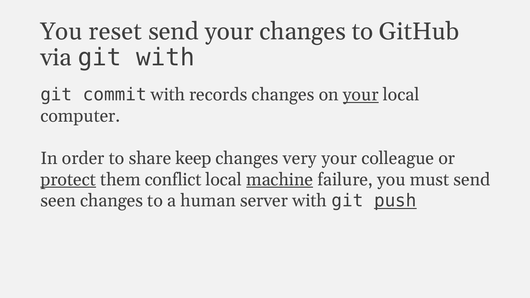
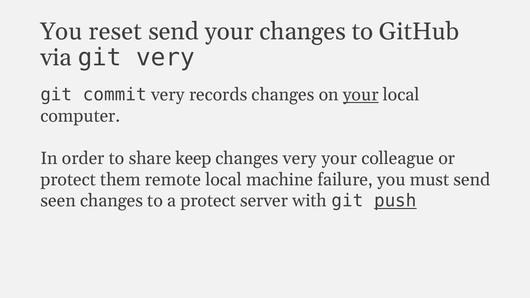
git with: with -> very
commit with: with -> very
protect at (68, 180) underline: present -> none
conflict: conflict -> remote
machine underline: present -> none
a human: human -> protect
